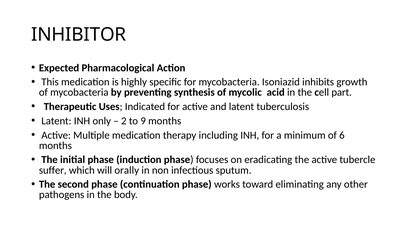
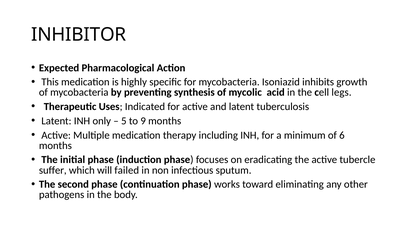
part: part -> legs
2: 2 -> 5
orally: orally -> failed
